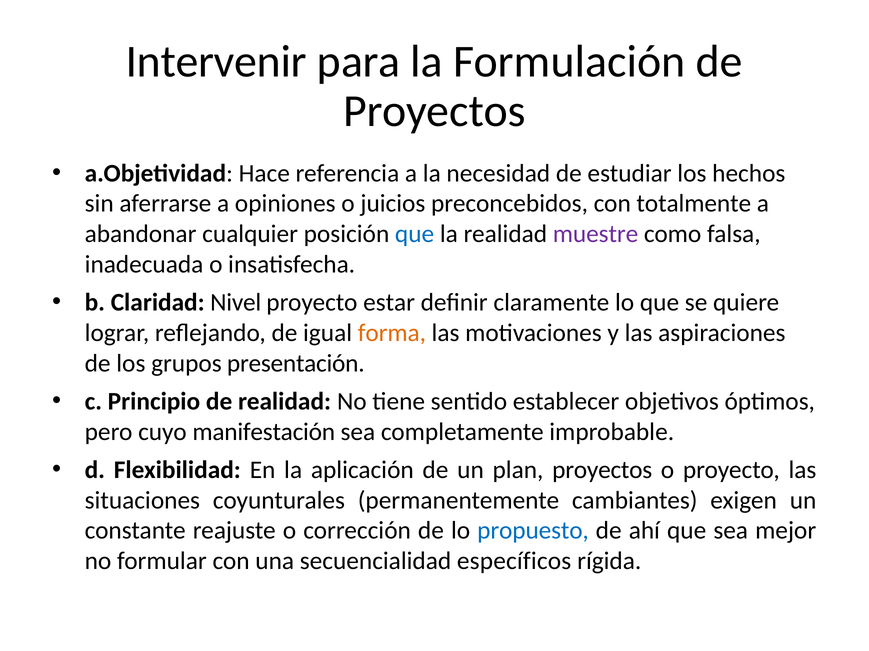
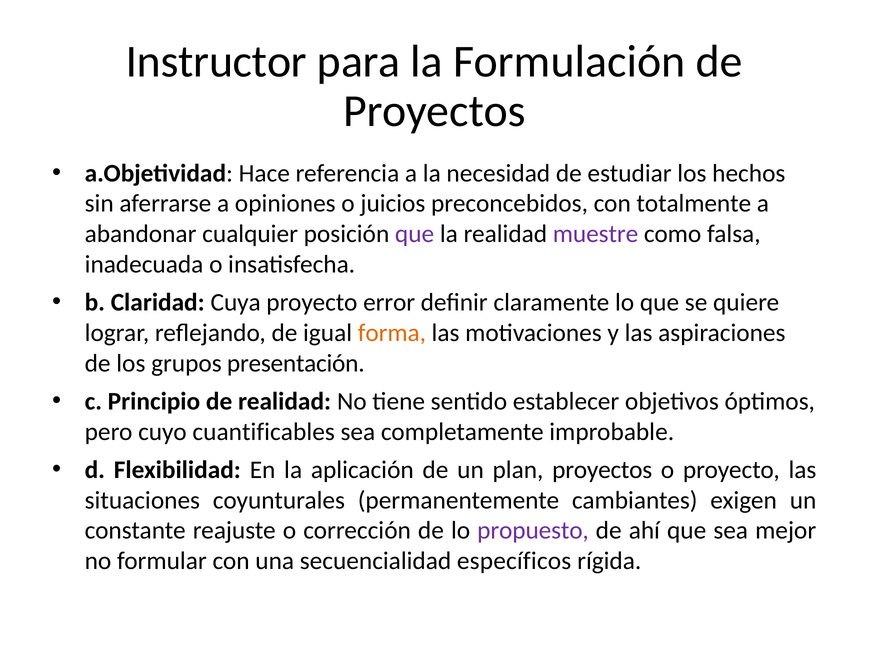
Intervenir: Intervenir -> Instructor
que at (415, 234) colour: blue -> purple
Nivel: Nivel -> Cuya
estar: estar -> error
manifestación: manifestación -> cuantificables
propuesto colour: blue -> purple
